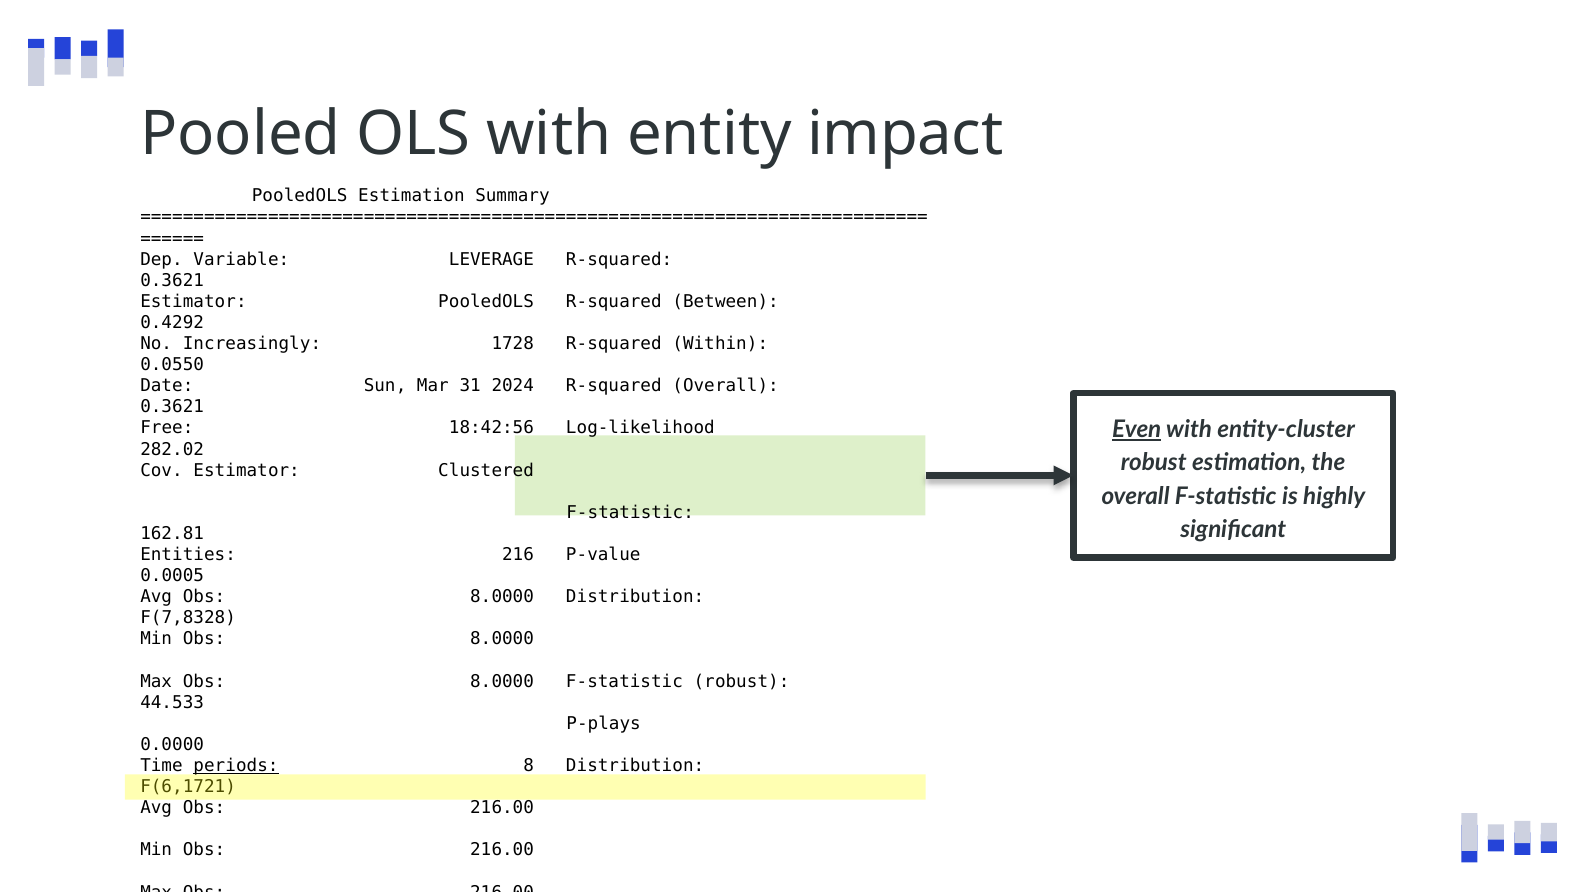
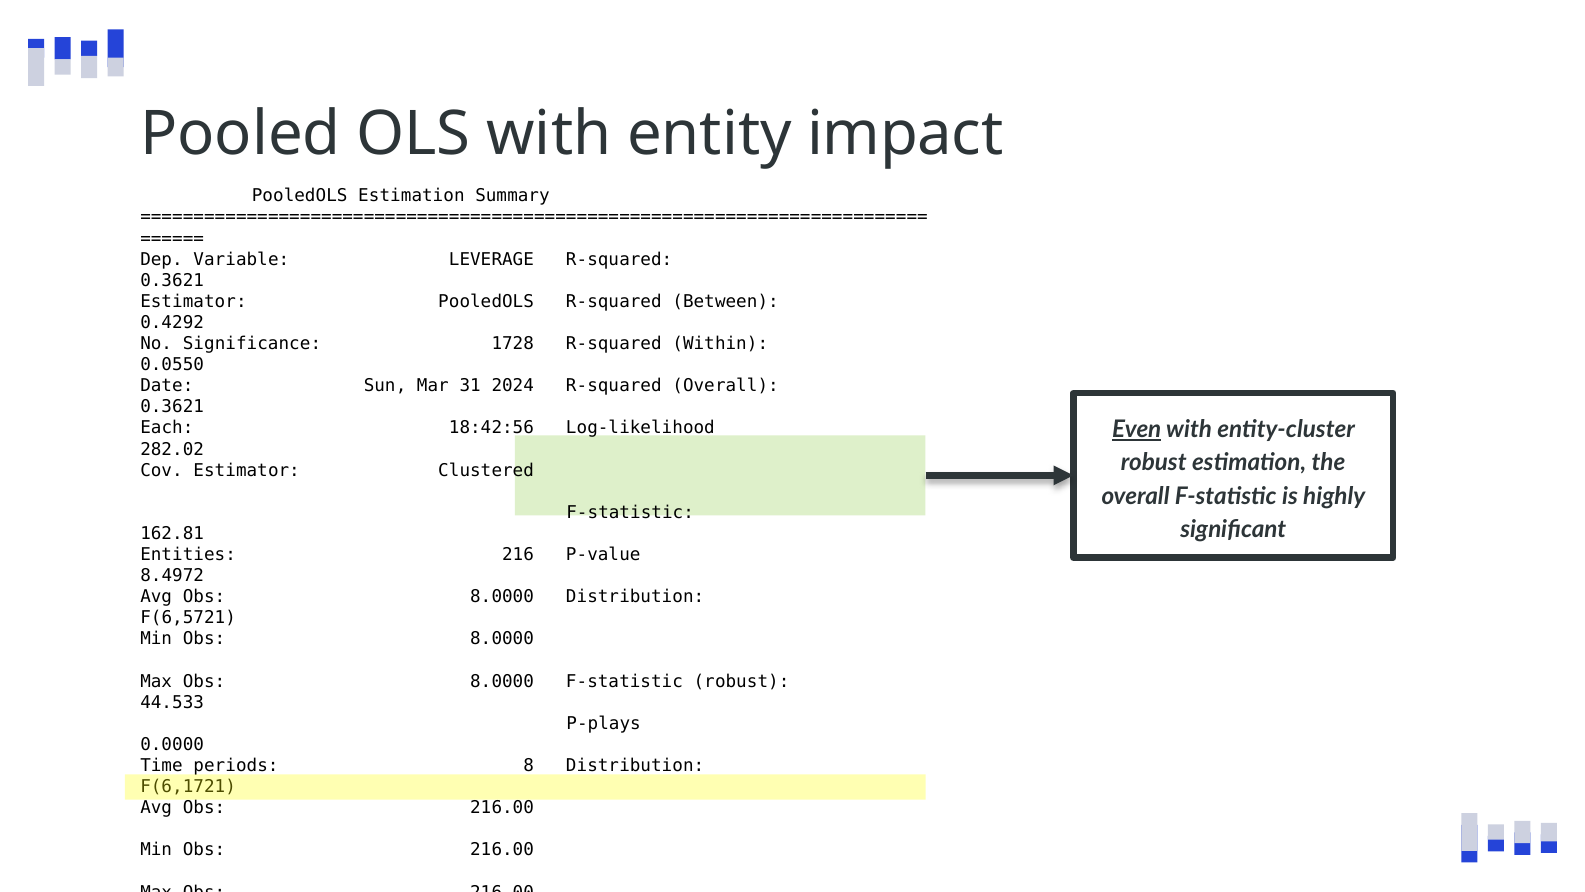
Increasingly: Increasingly -> Significance
Free: Free -> Each
0.0005: 0.0005 -> 8.4972
F(7,8328: F(7,8328 -> F(6,5721
periods underline: present -> none
